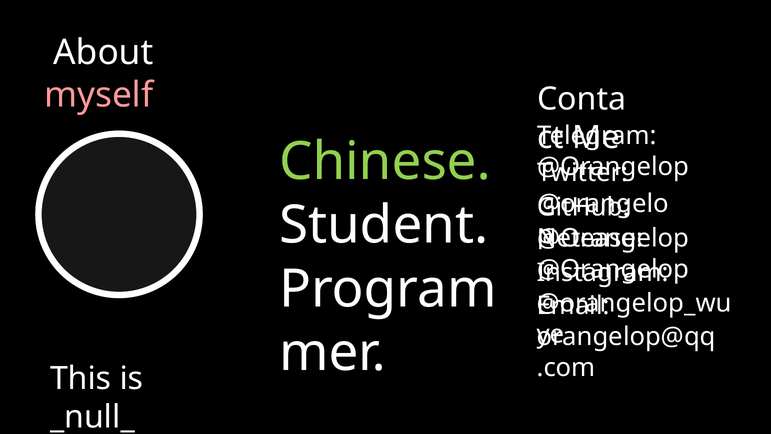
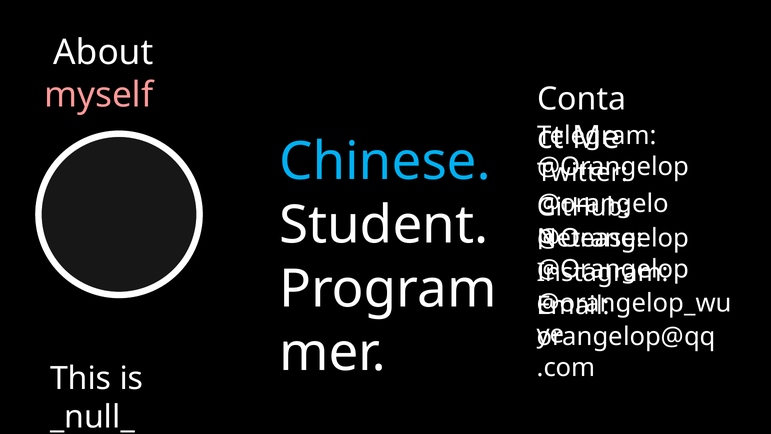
Chinese colour: light green -> light blue
